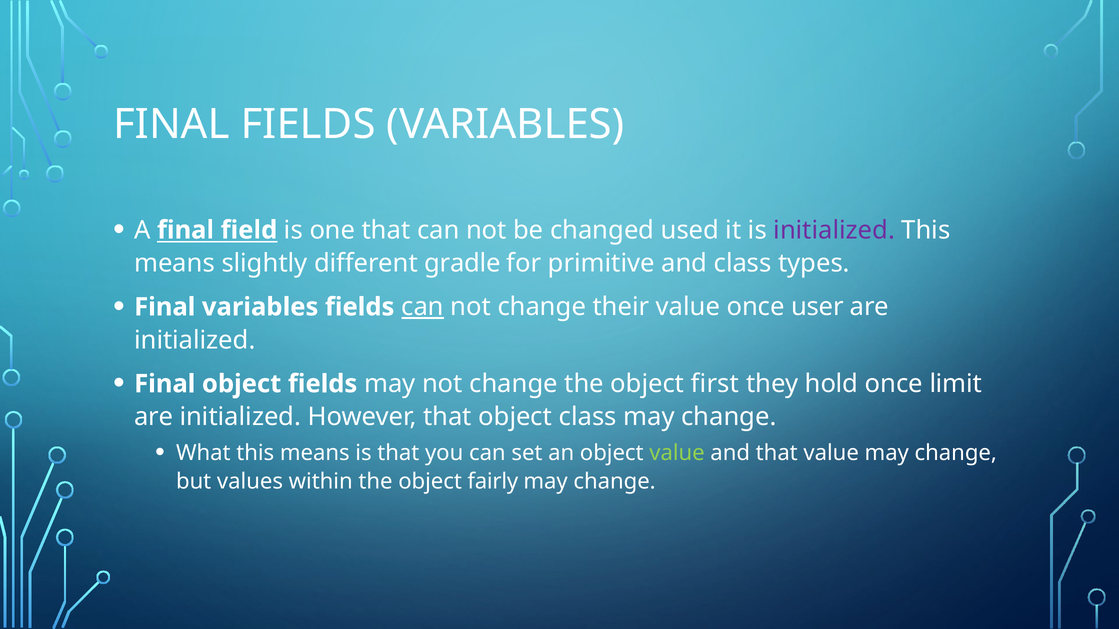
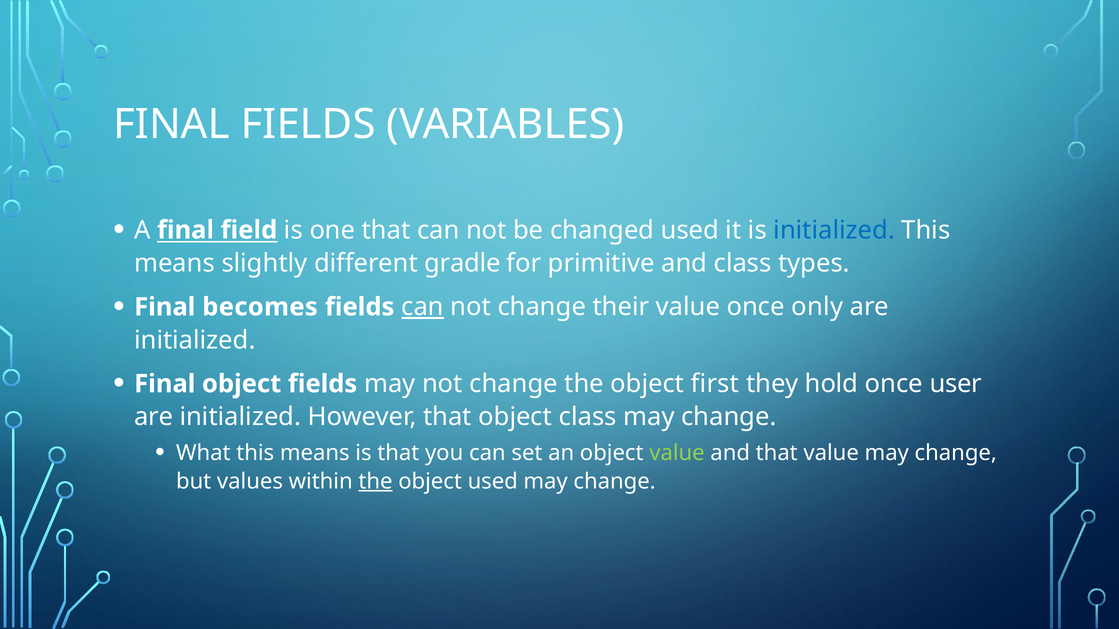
initialized at (834, 230) colour: purple -> blue
Final variables: variables -> becomes
user: user -> only
limit: limit -> user
the at (375, 482) underline: none -> present
object fairly: fairly -> used
